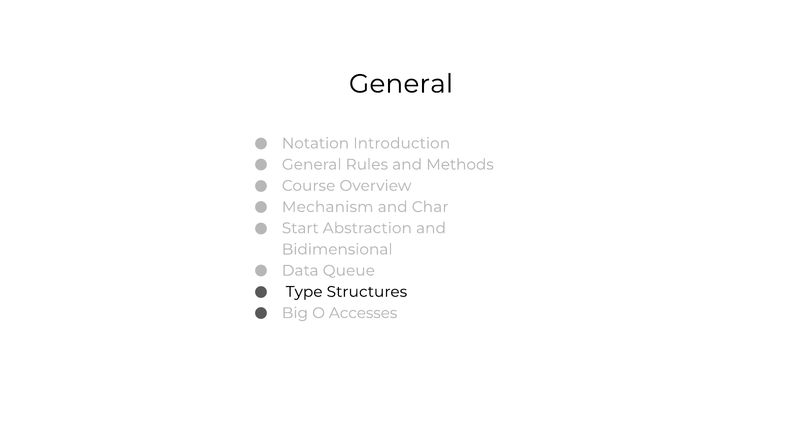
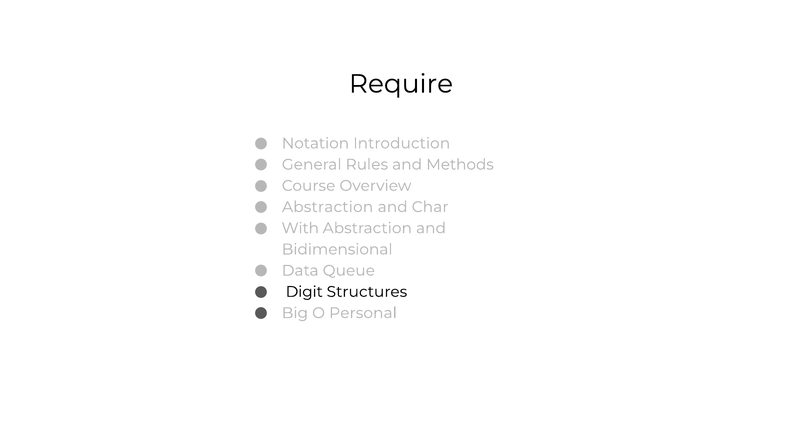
General at (401, 84): General -> Require
Mechanism at (328, 207): Mechanism -> Abstraction
Start: Start -> With
Type: Type -> Digit
Accesses: Accesses -> Personal
